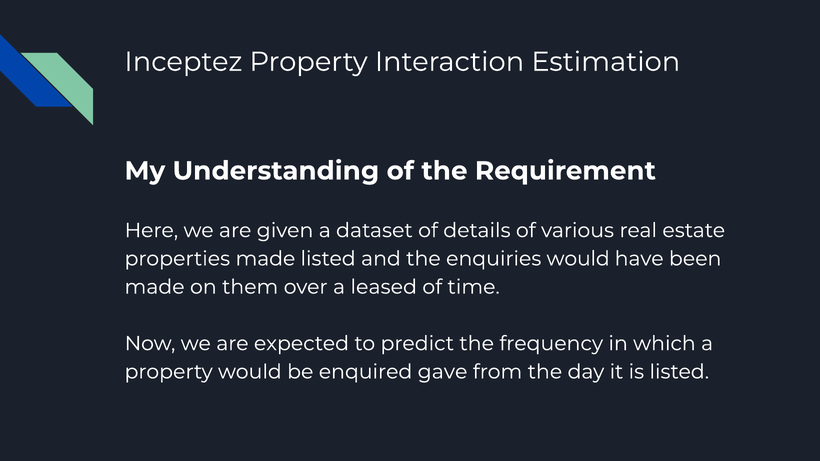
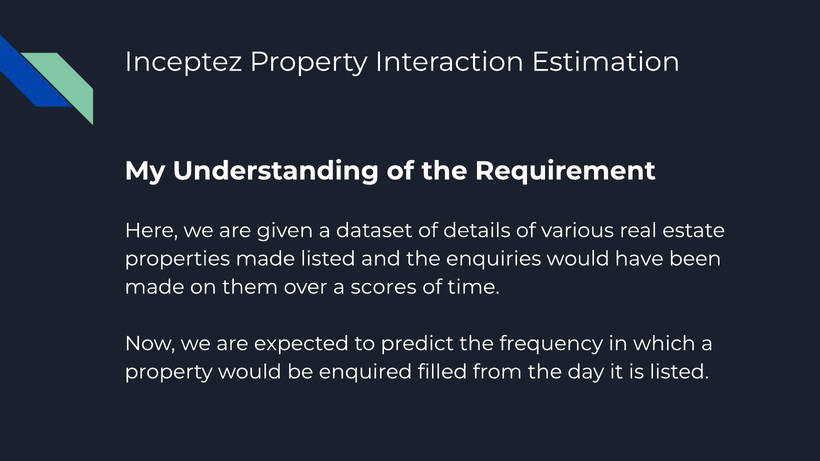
leased: leased -> scores
gave: gave -> filled
